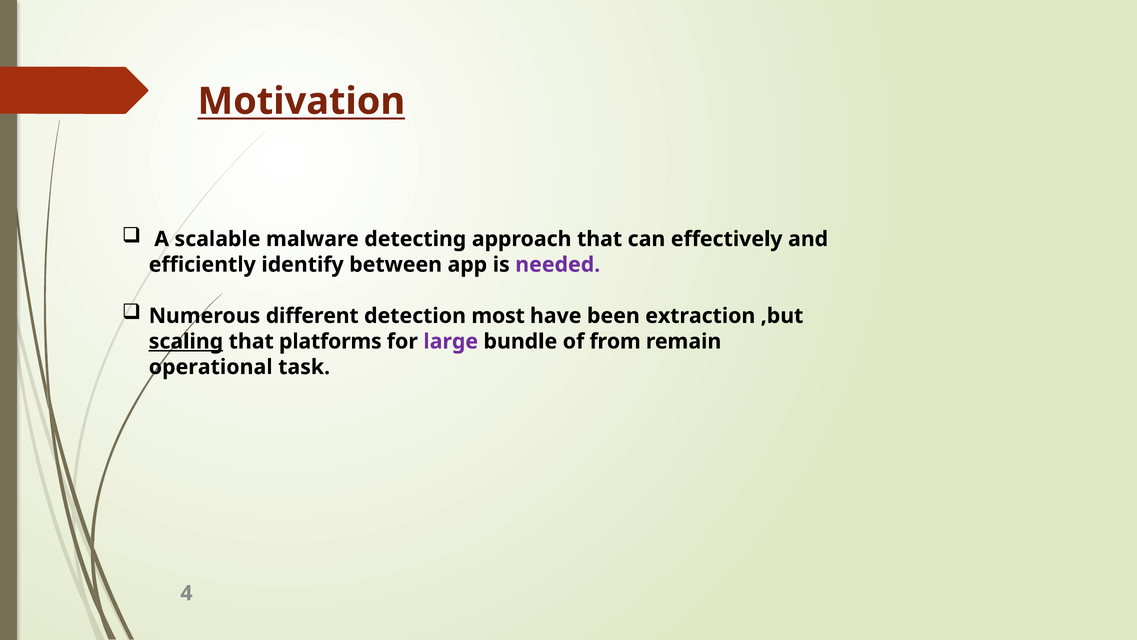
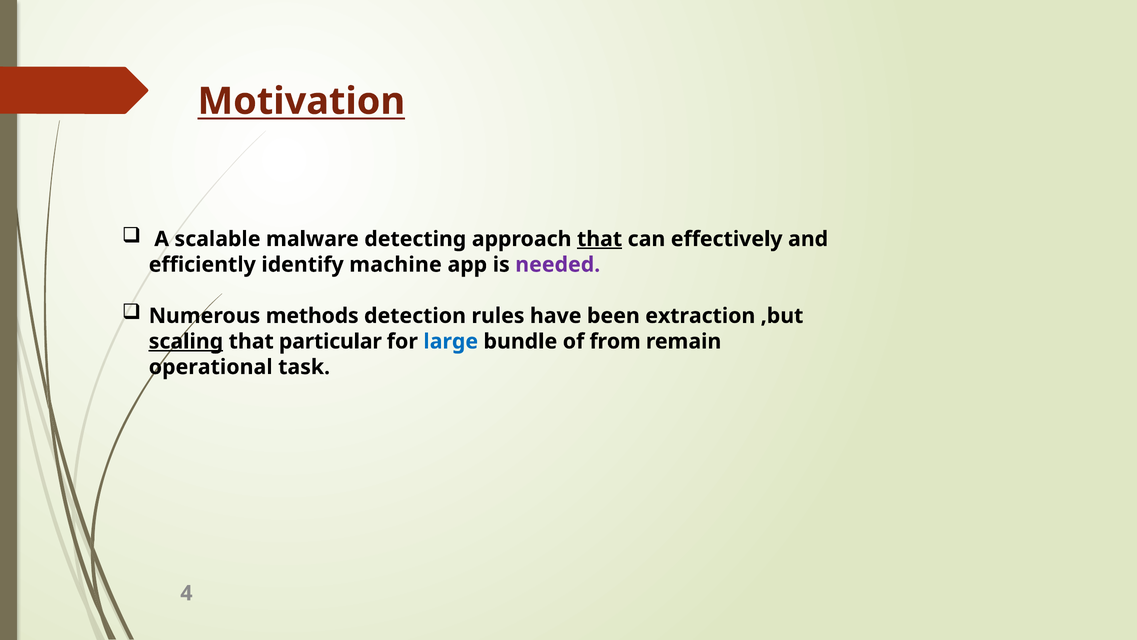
that at (600, 239) underline: none -> present
between: between -> machine
different: different -> methods
most: most -> rules
platforms: platforms -> particular
large colour: purple -> blue
